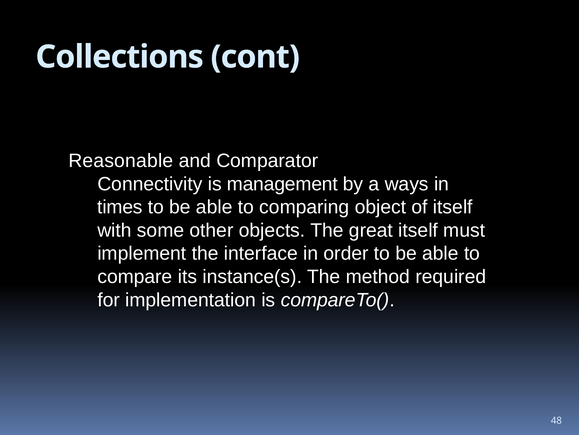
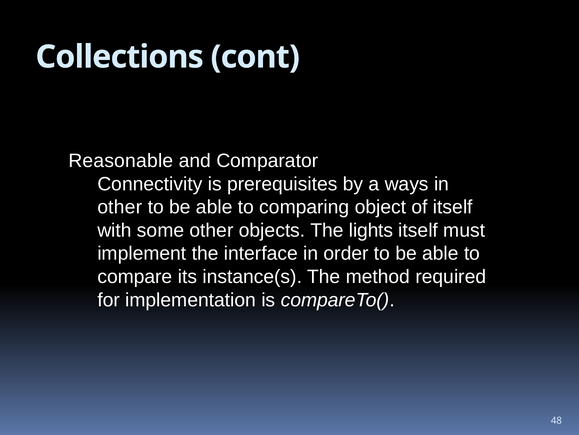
management: management -> prerequisites
times at (120, 207): times -> other
great: great -> lights
